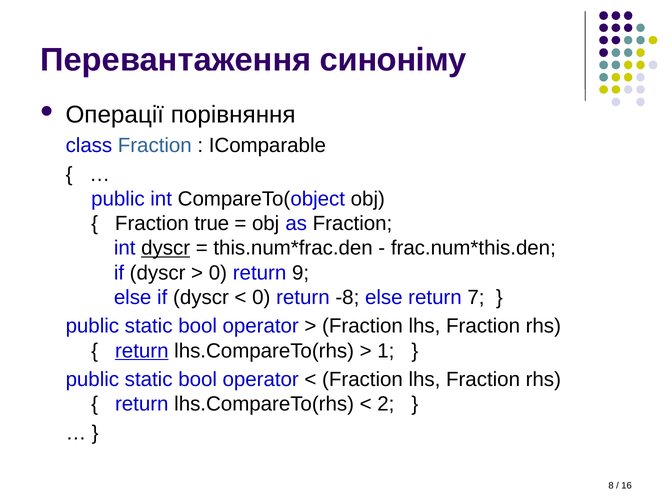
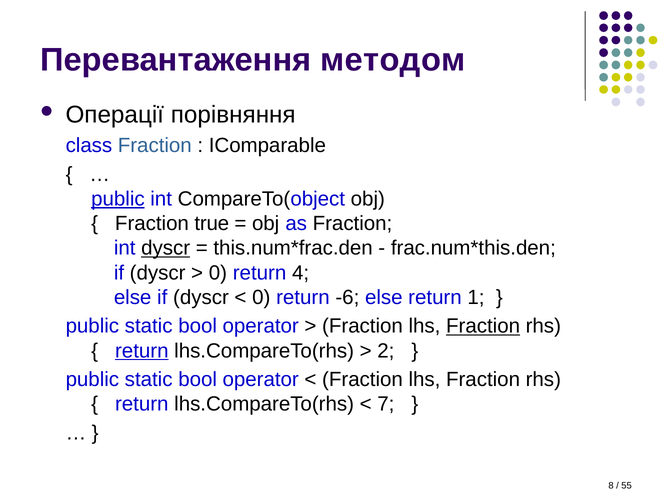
синоніму: синоніму -> методом
public at (118, 199) underline: none -> present
9: 9 -> 4
-8: -8 -> -6
7: 7 -> 1
Fraction at (483, 326) underline: none -> present
1: 1 -> 2
2: 2 -> 7
16: 16 -> 55
